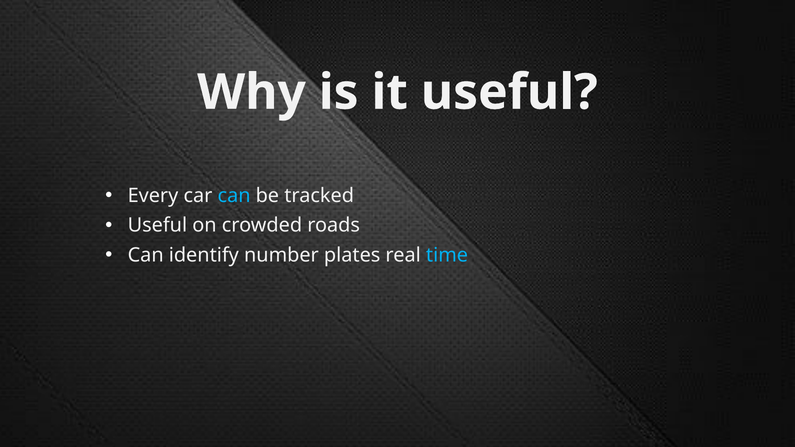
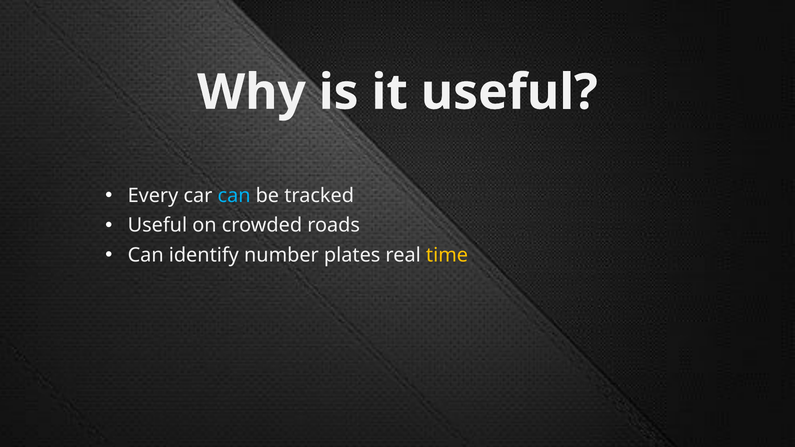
time colour: light blue -> yellow
